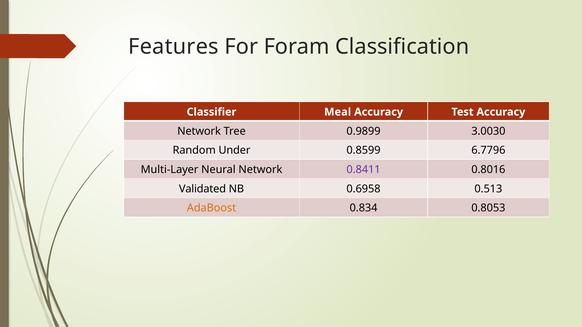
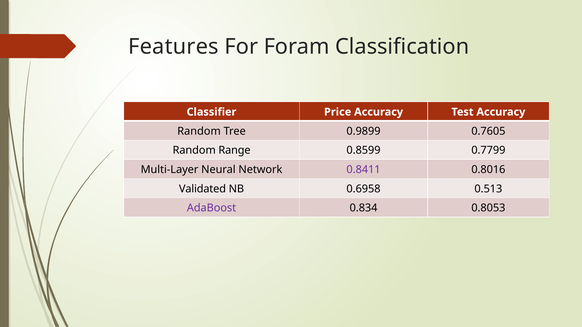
Meal: Meal -> Price
Network at (199, 131): Network -> Random
3.0030: 3.0030 -> 0.7605
Under: Under -> Range
6.7796: 6.7796 -> 0.7799
AdaBoost colour: orange -> purple
